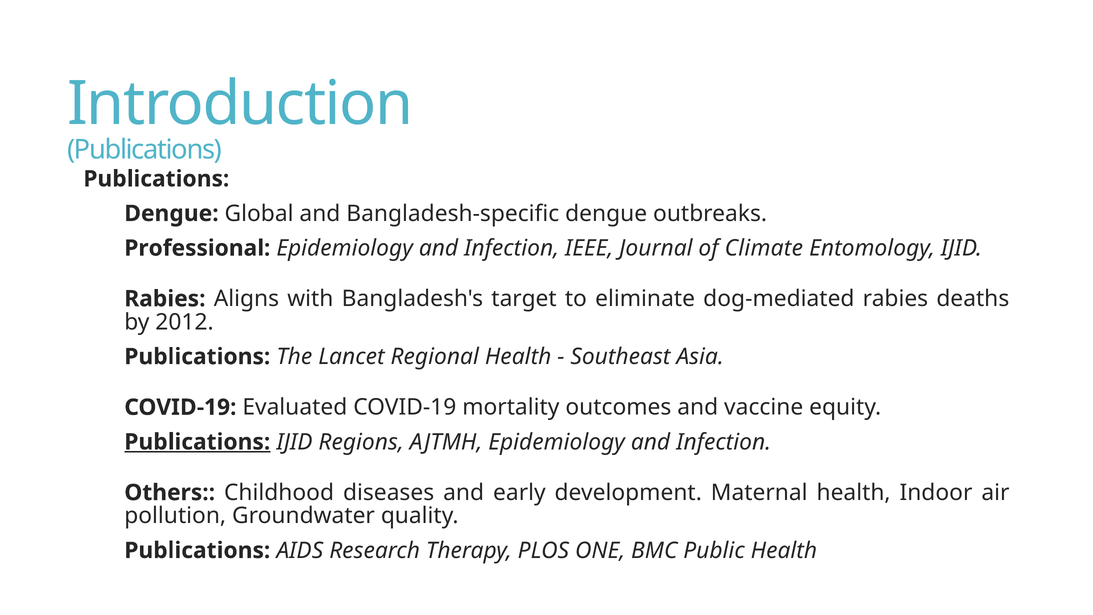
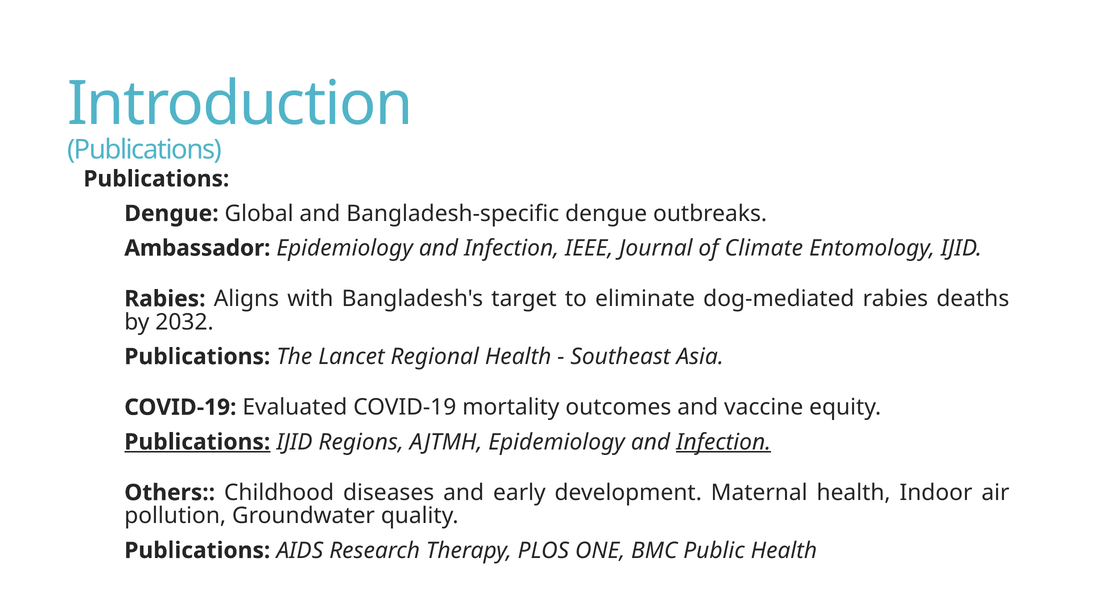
Professional: Professional -> Ambassador
2012: 2012 -> 2032
Infection at (724, 442) underline: none -> present
